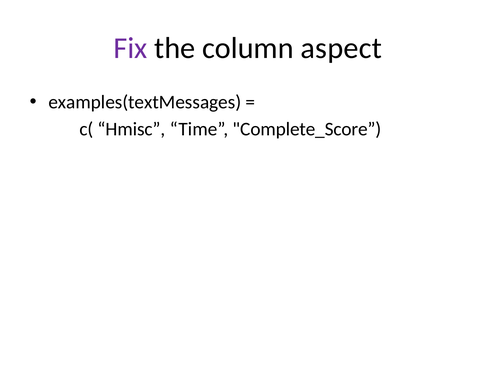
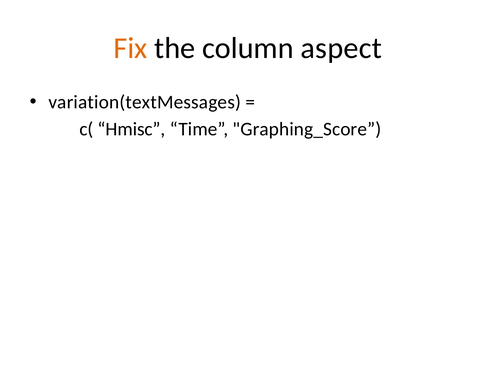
Fix colour: purple -> orange
examples(textMessages: examples(textMessages -> variation(textMessages
Complete_Score: Complete_Score -> Graphing_Score
